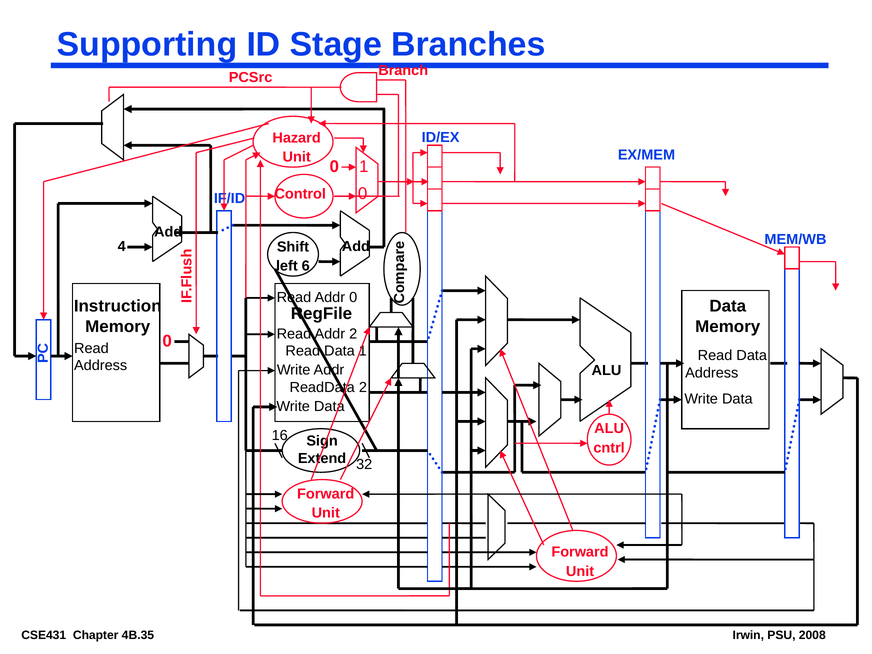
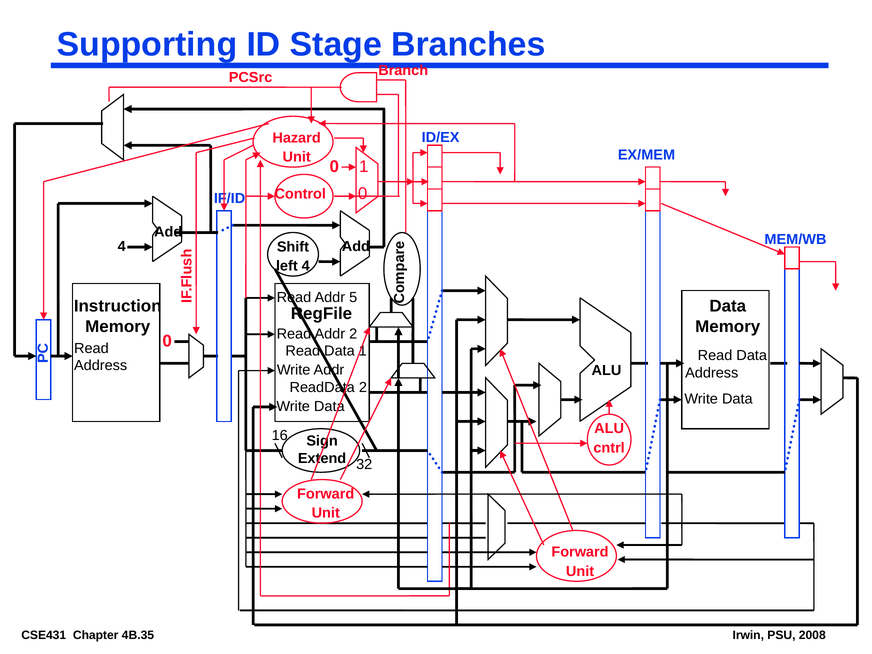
left 6: 6 -> 4
Addr 0: 0 -> 5
